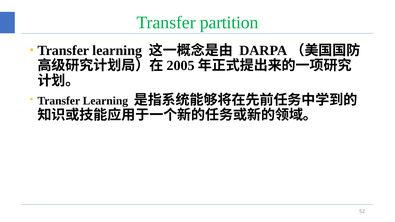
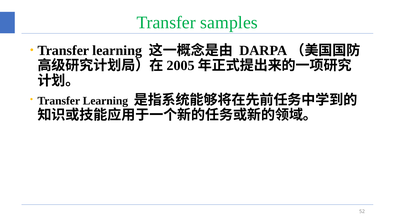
partition: partition -> samples
